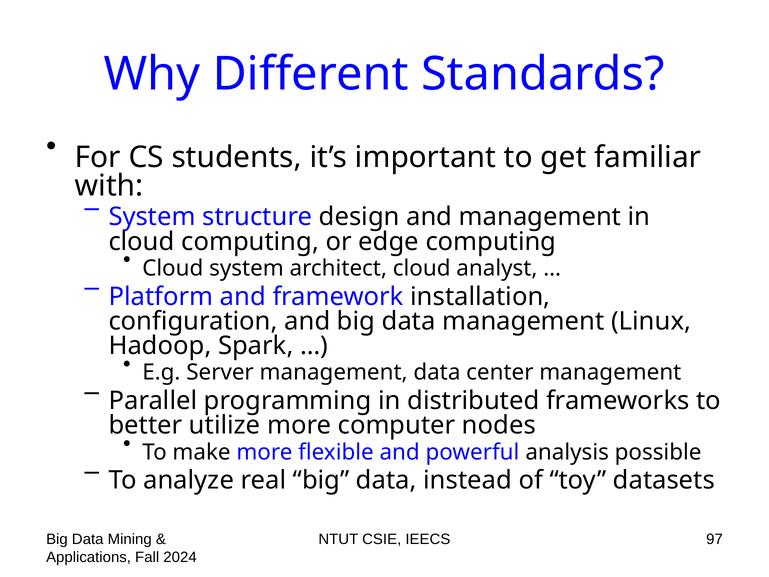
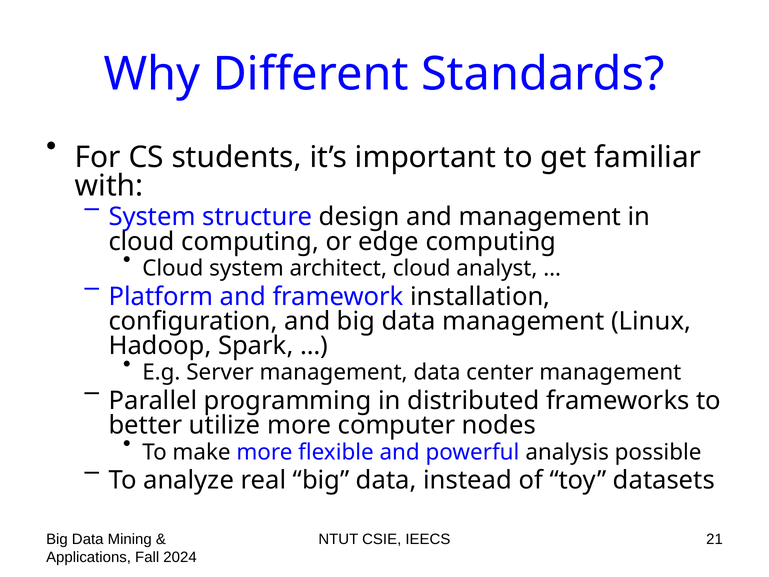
97: 97 -> 21
